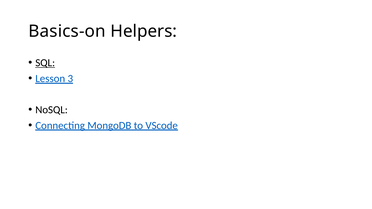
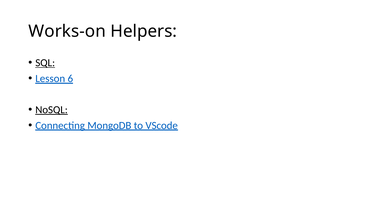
Basics-on: Basics-on -> Works-on
3: 3 -> 6
NoSQL underline: none -> present
